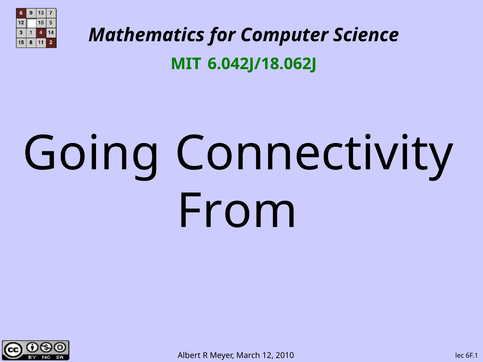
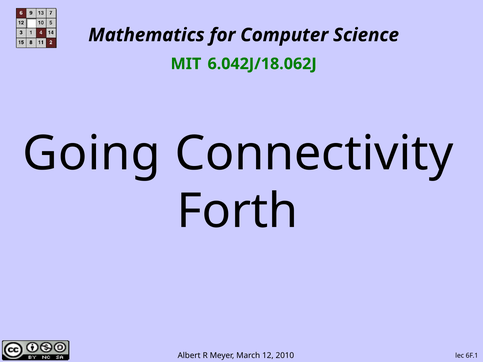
From: From -> Forth
